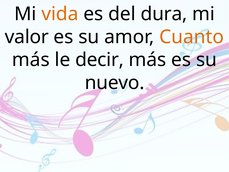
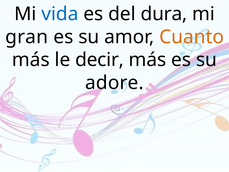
vida colour: orange -> blue
valor: valor -> gran
nuevo: nuevo -> adore
